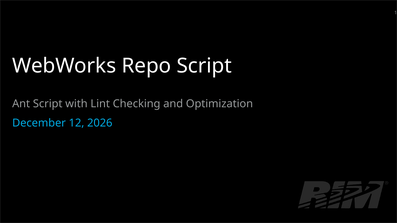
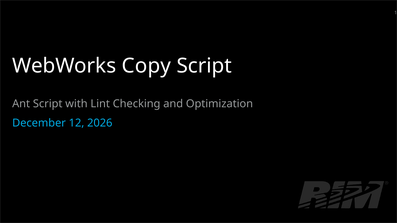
Repo: Repo -> Copy
